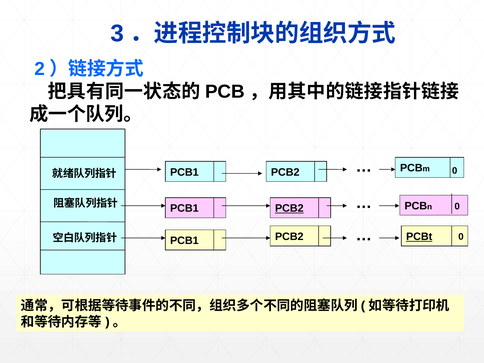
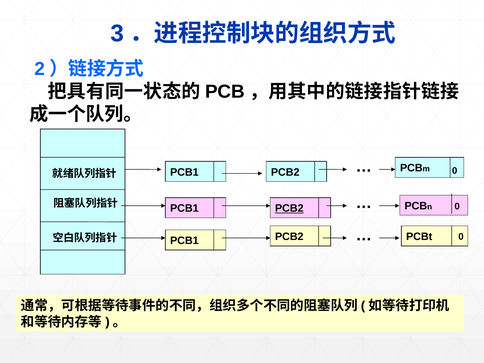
PCBt underline: present -> none
